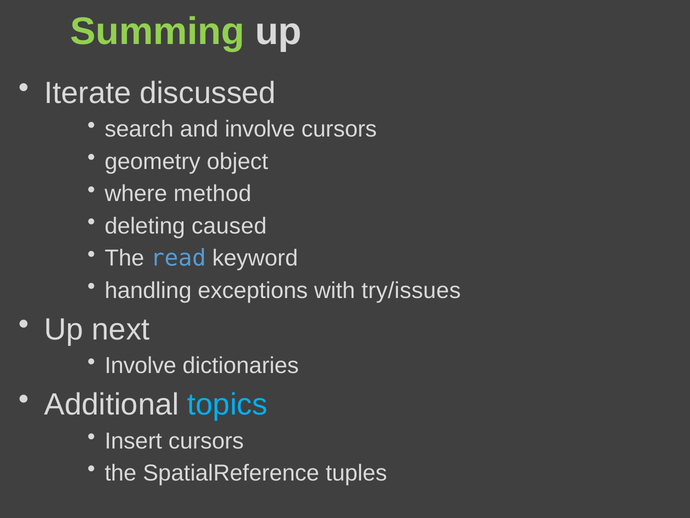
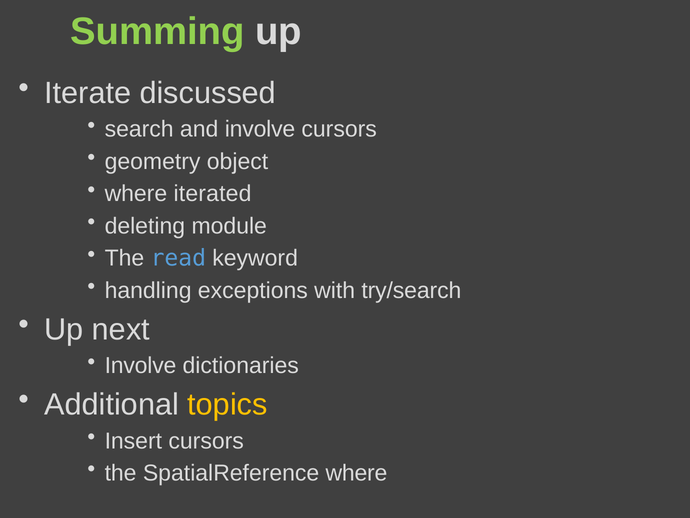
method: method -> iterated
caused: caused -> module
try/issues: try/issues -> try/search
topics colour: light blue -> yellow
SpatialReference tuples: tuples -> where
